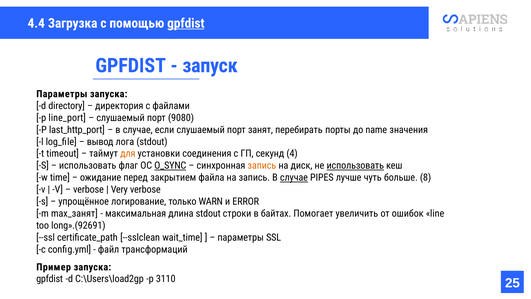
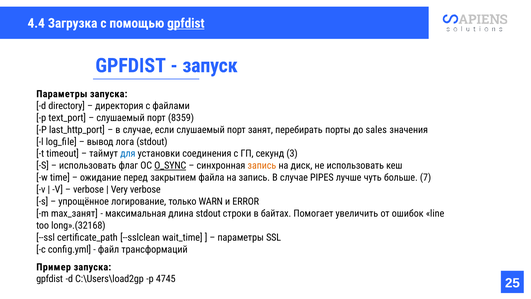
line_port: line_port -> text_port
9080: 9080 -> 8359
name: name -> sales
для colour: orange -> blue
4: 4 -> 3
использовать at (355, 165) underline: present -> none
случае at (294, 177) underline: present -> none
8: 8 -> 7
long».(92691: long».(92691 -> long».(32168
3110: 3110 -> 4745
